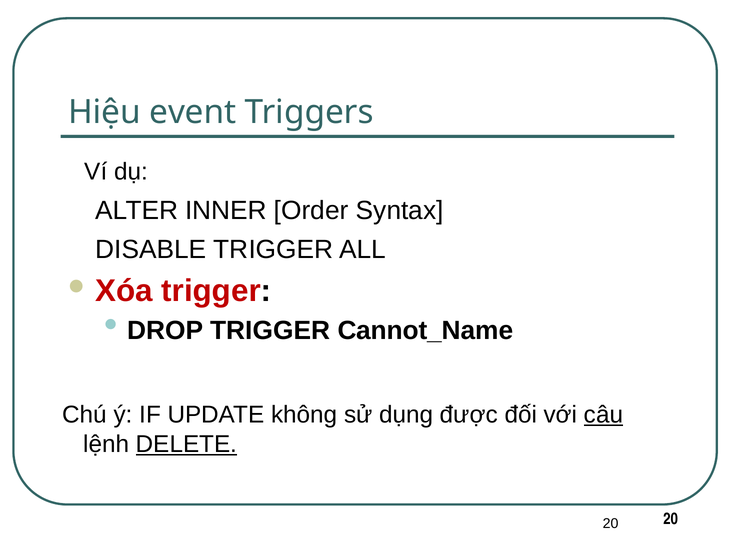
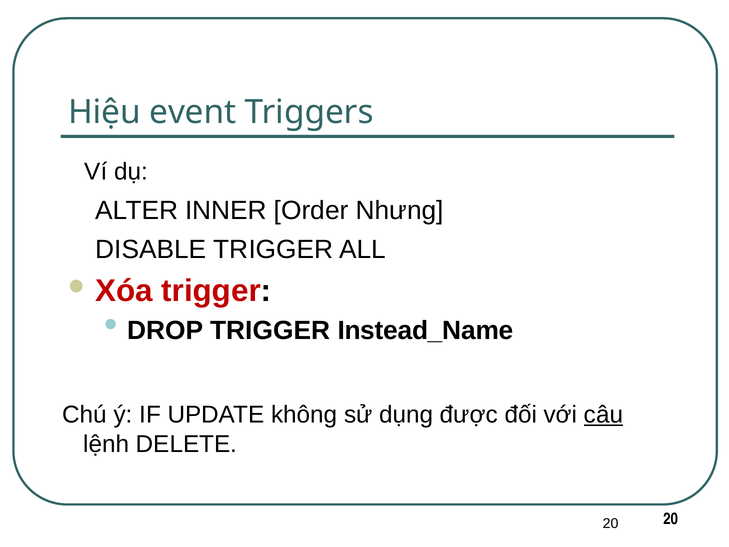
Syntax: Syntax -> Nhưng
Cannot_Name: Cannot_Name -> Instead_Name
DELETE underline: present -> none
